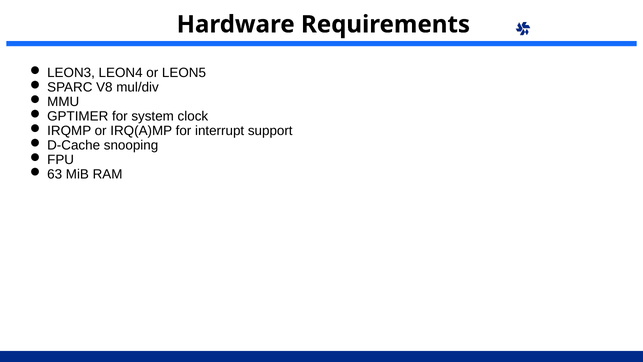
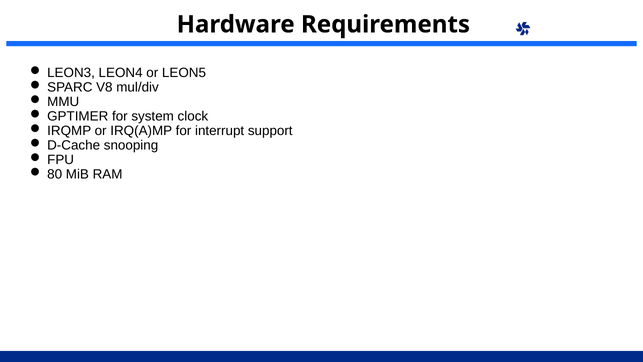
63: 63 -> 80
